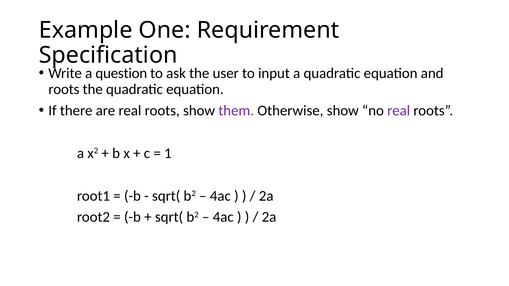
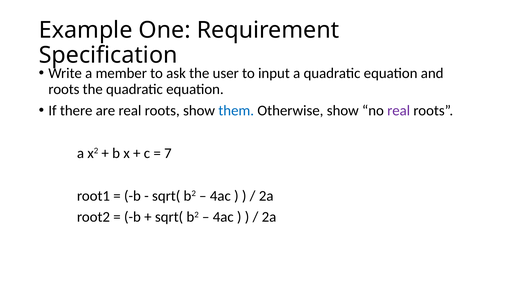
question: question -> member
them colour: purple -> blue
1: 1 -> 7
